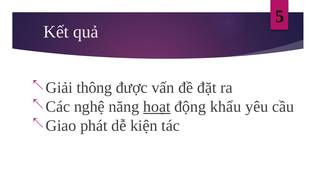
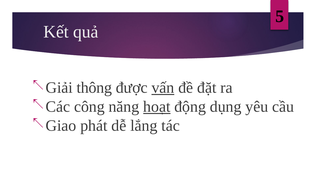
vấn underline: none -> present
nghệ: nghệ -> công
khẩu: khẩu -> dụng
kiện: kiện -> lắng
